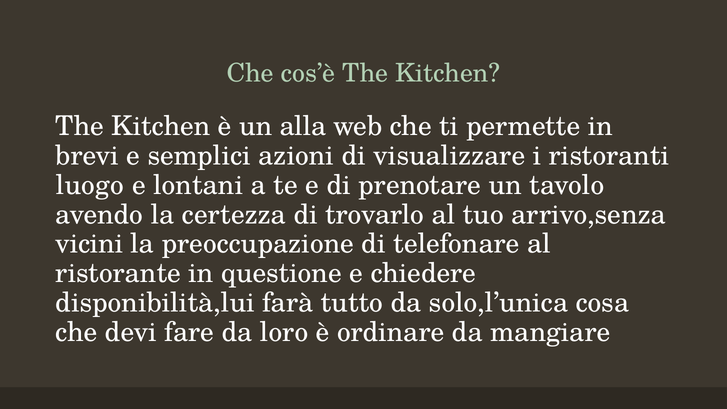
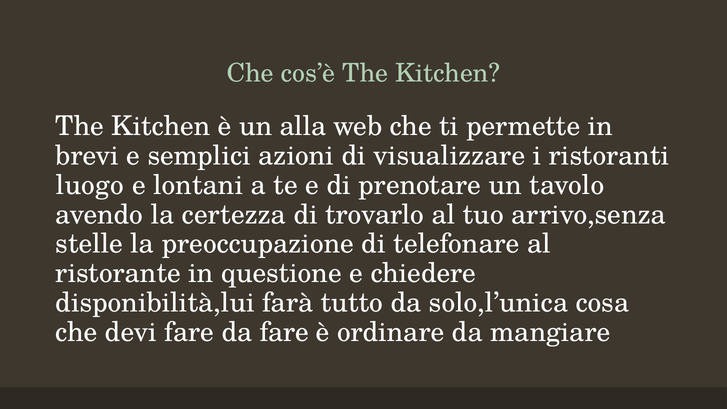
vicini: vicini -> stelle
da loro: loro -> fare
